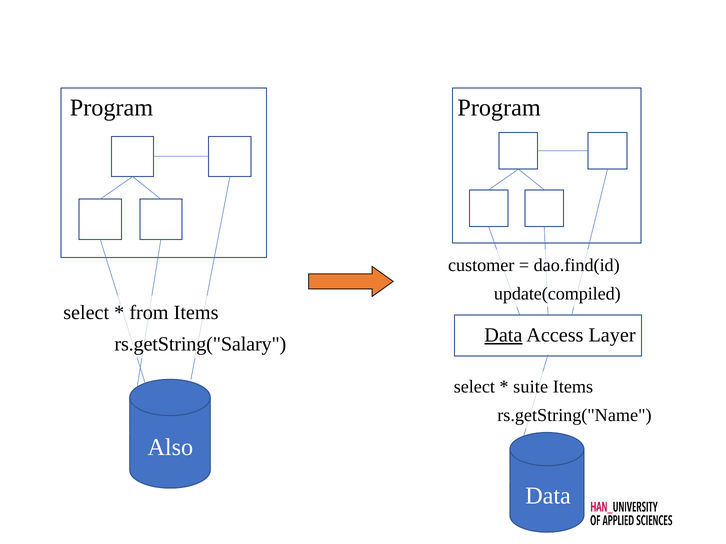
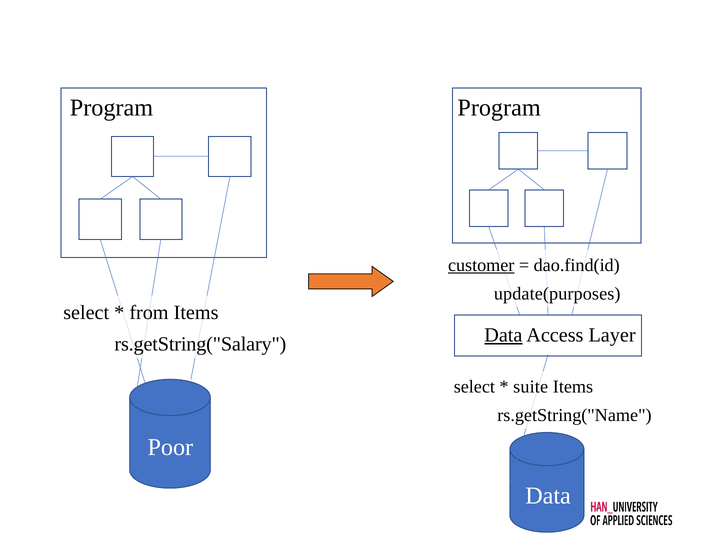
customer underline: none -> present
update(compiled: update(compiled -> update(purposes
Also: Also -> Poor
